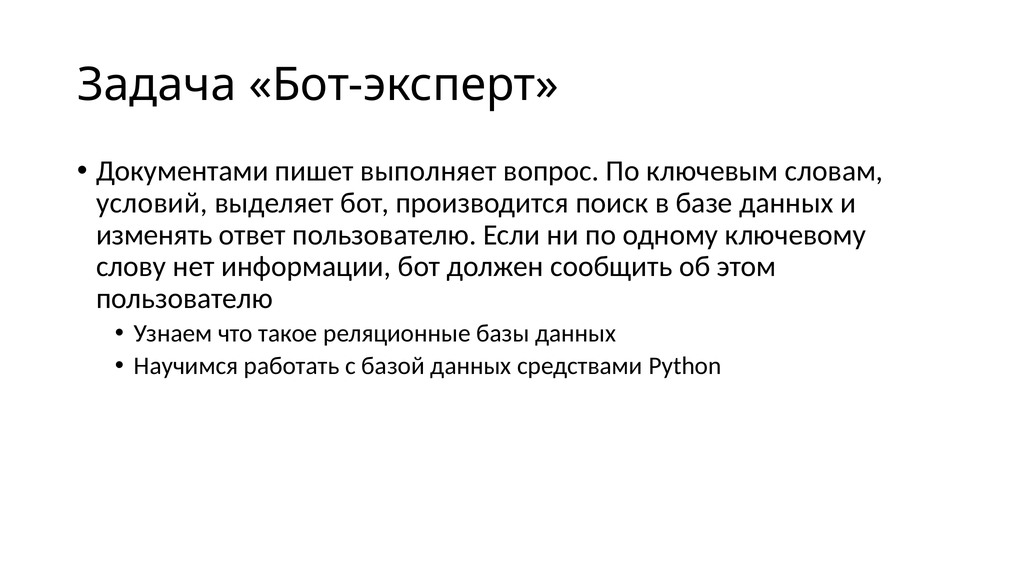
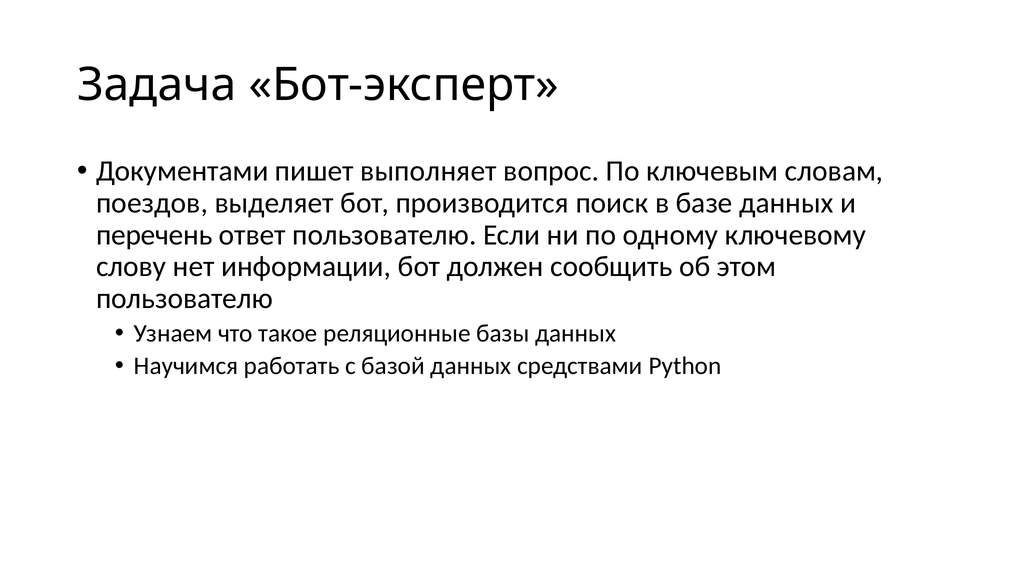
условий: условий -> поездов
изменять: изменять -> перечень
